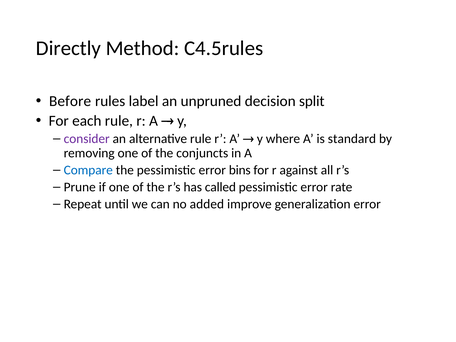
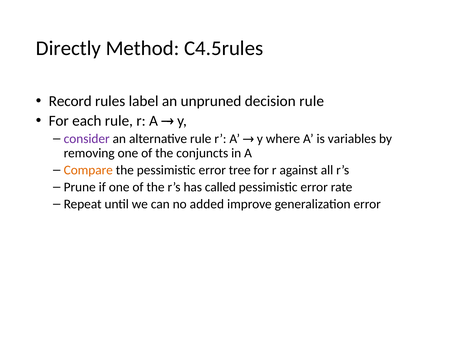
Before: Before -> Record
decision split: split -> rule
standard: standard -> variables
Compare colour: blue -> orange
bins: bins -> tree
